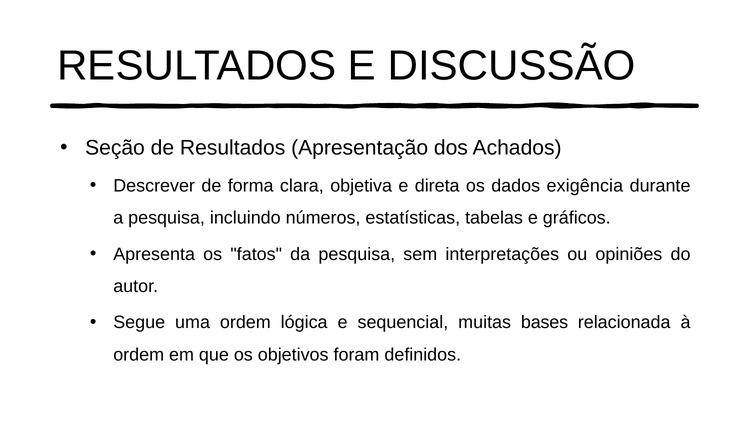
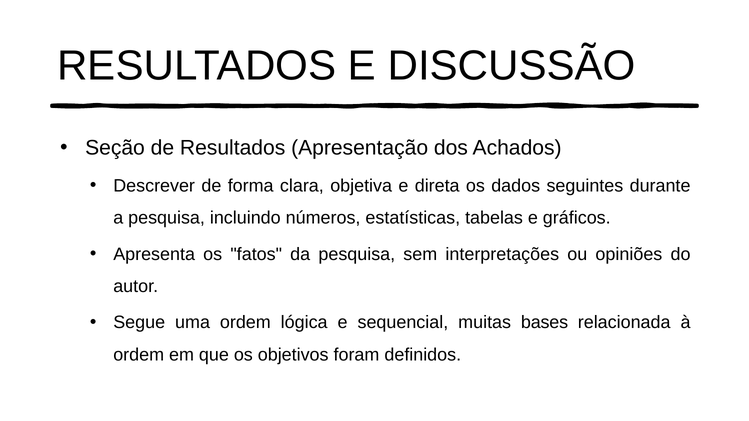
exigência: exigência -> seguintes
